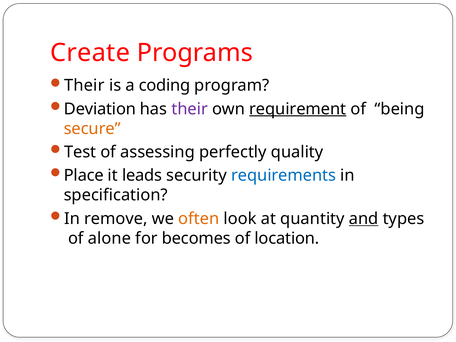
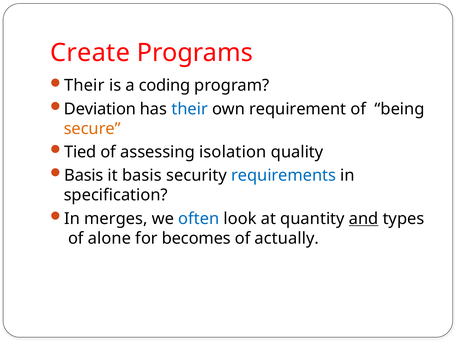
their at (190, 109) colour: purple -> blue
requirement underline: present -> none
Test: Test -> Tied
perfectly: perfectly -> isolation
Place at (84, 175): Place -> Basis
it leads: leads -> basis
remove: remove -> merges
often colour: orange -> blue
location: location -> actually
